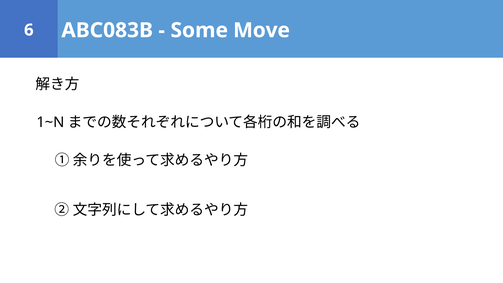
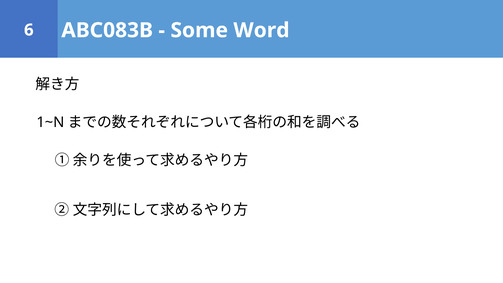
Move: Move -> Word
